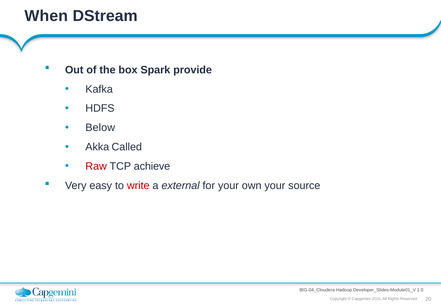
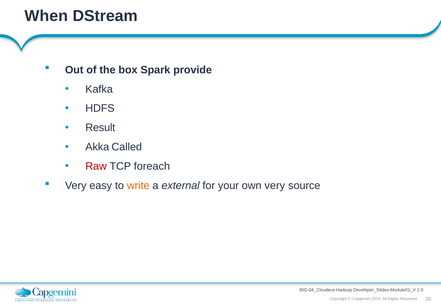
Below: Below -> Result
achieve: achieve -> foreach
write colour: red -> orange
own your: your -> very
